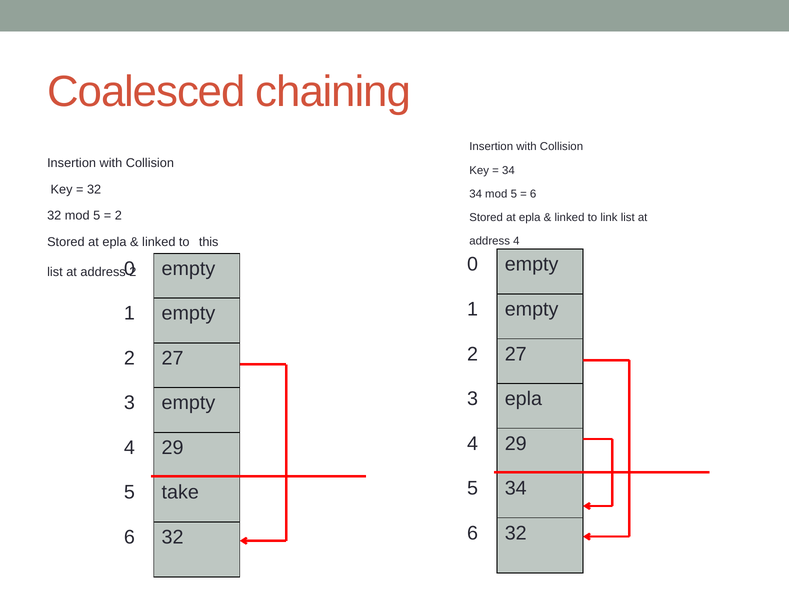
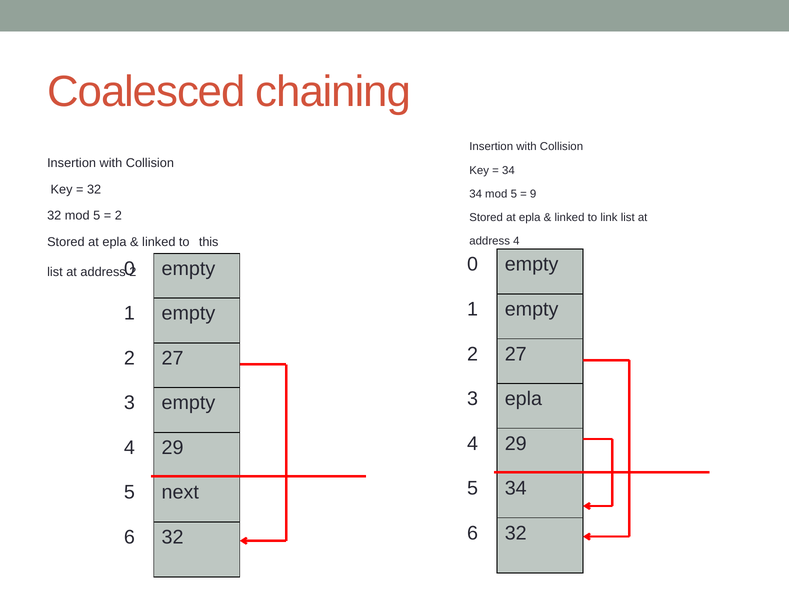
6 at (533, 194): 6 -> 9
take: take -> next
